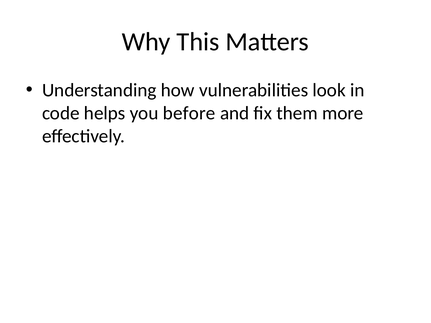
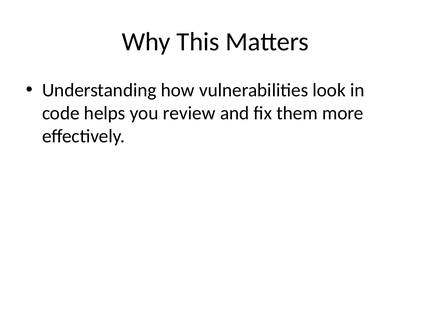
before: before -> review
